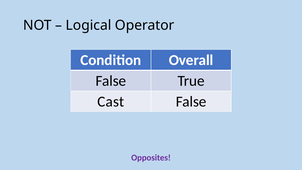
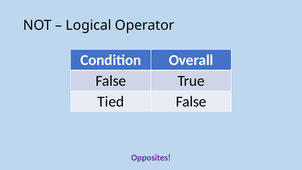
Cast: Cast -> Tied
